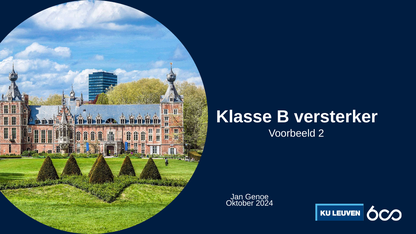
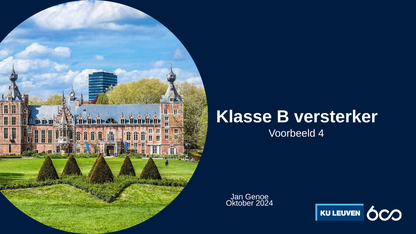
2: 2 -> 4
